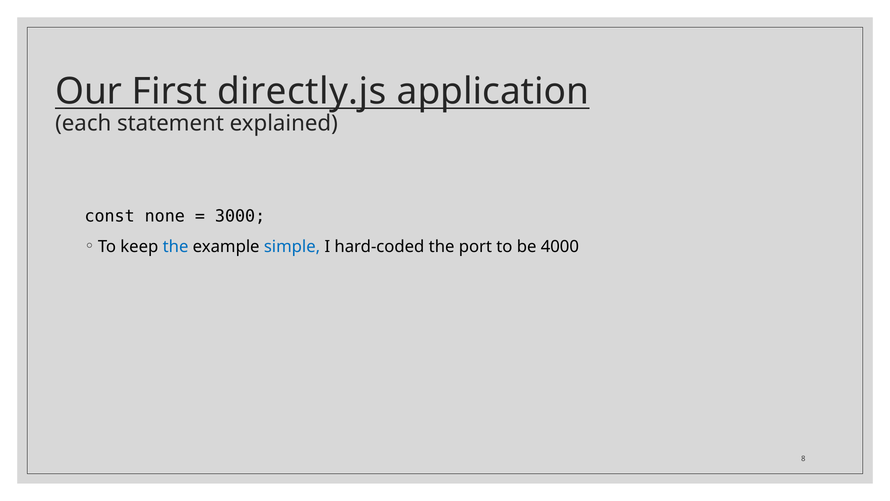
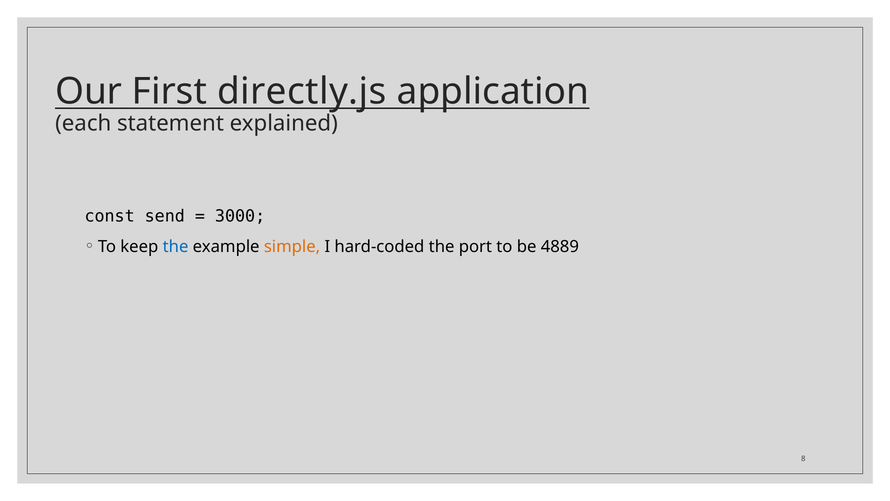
none: none -> send
simple colour: blue -> orange
4000: 4000 -> 4889
